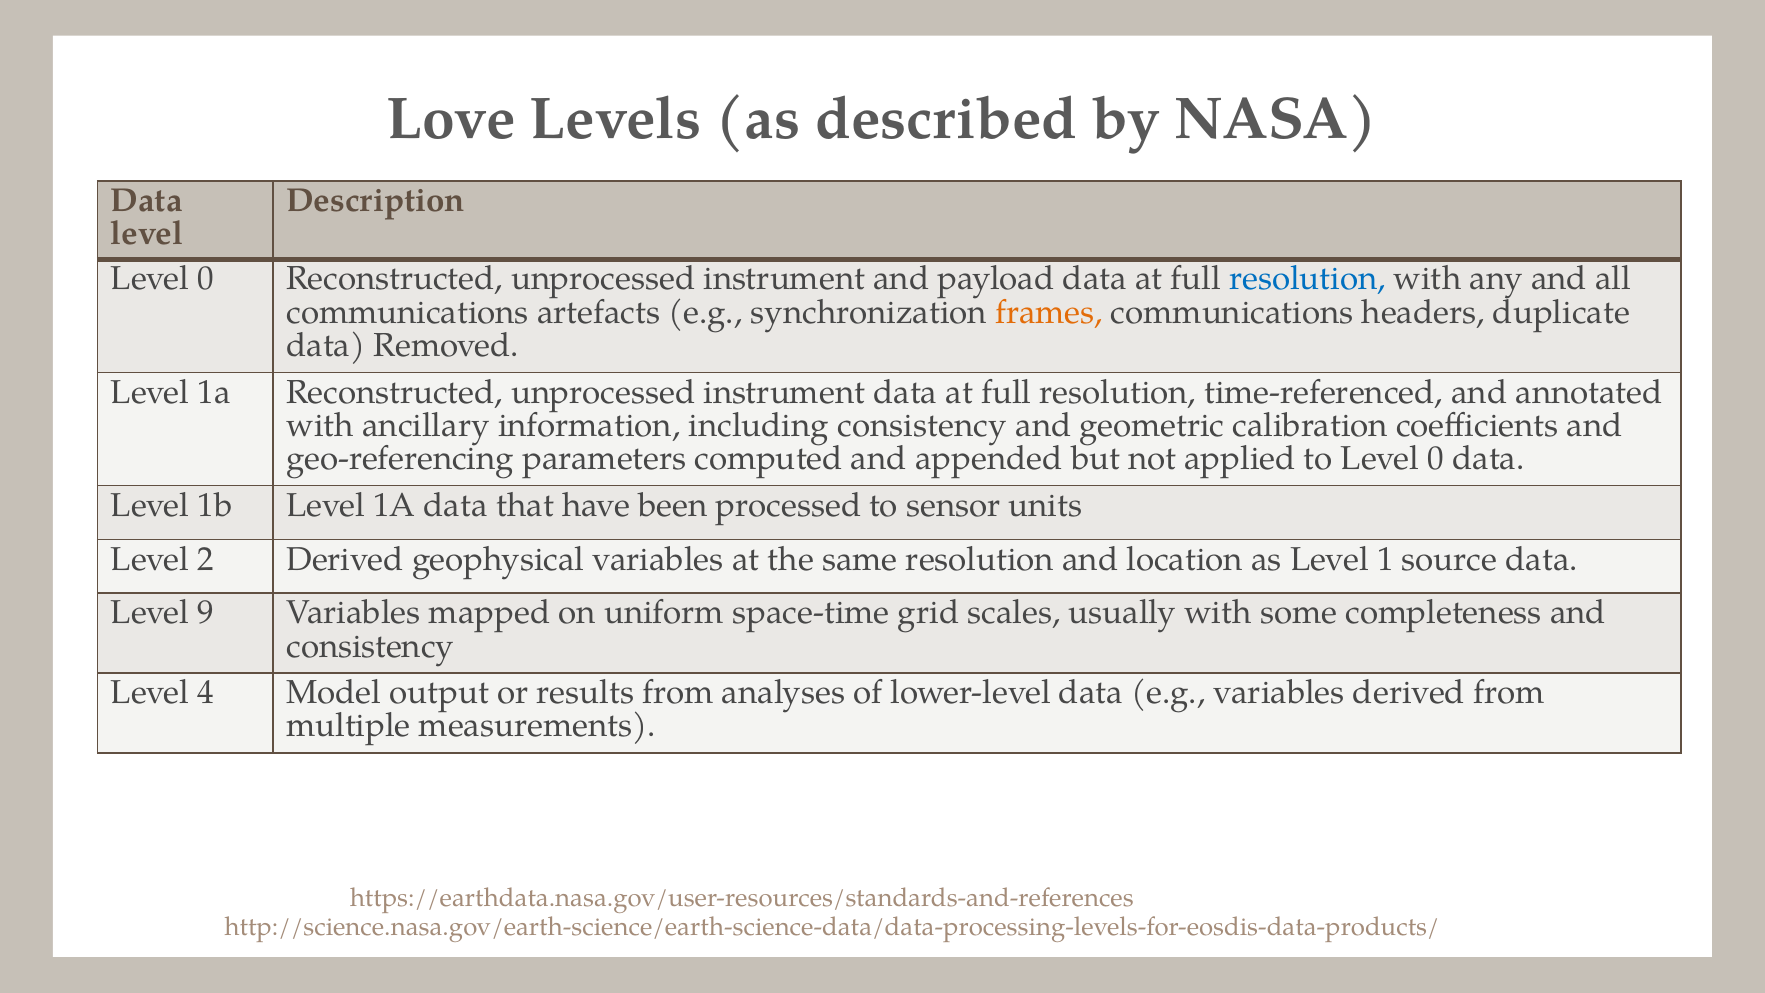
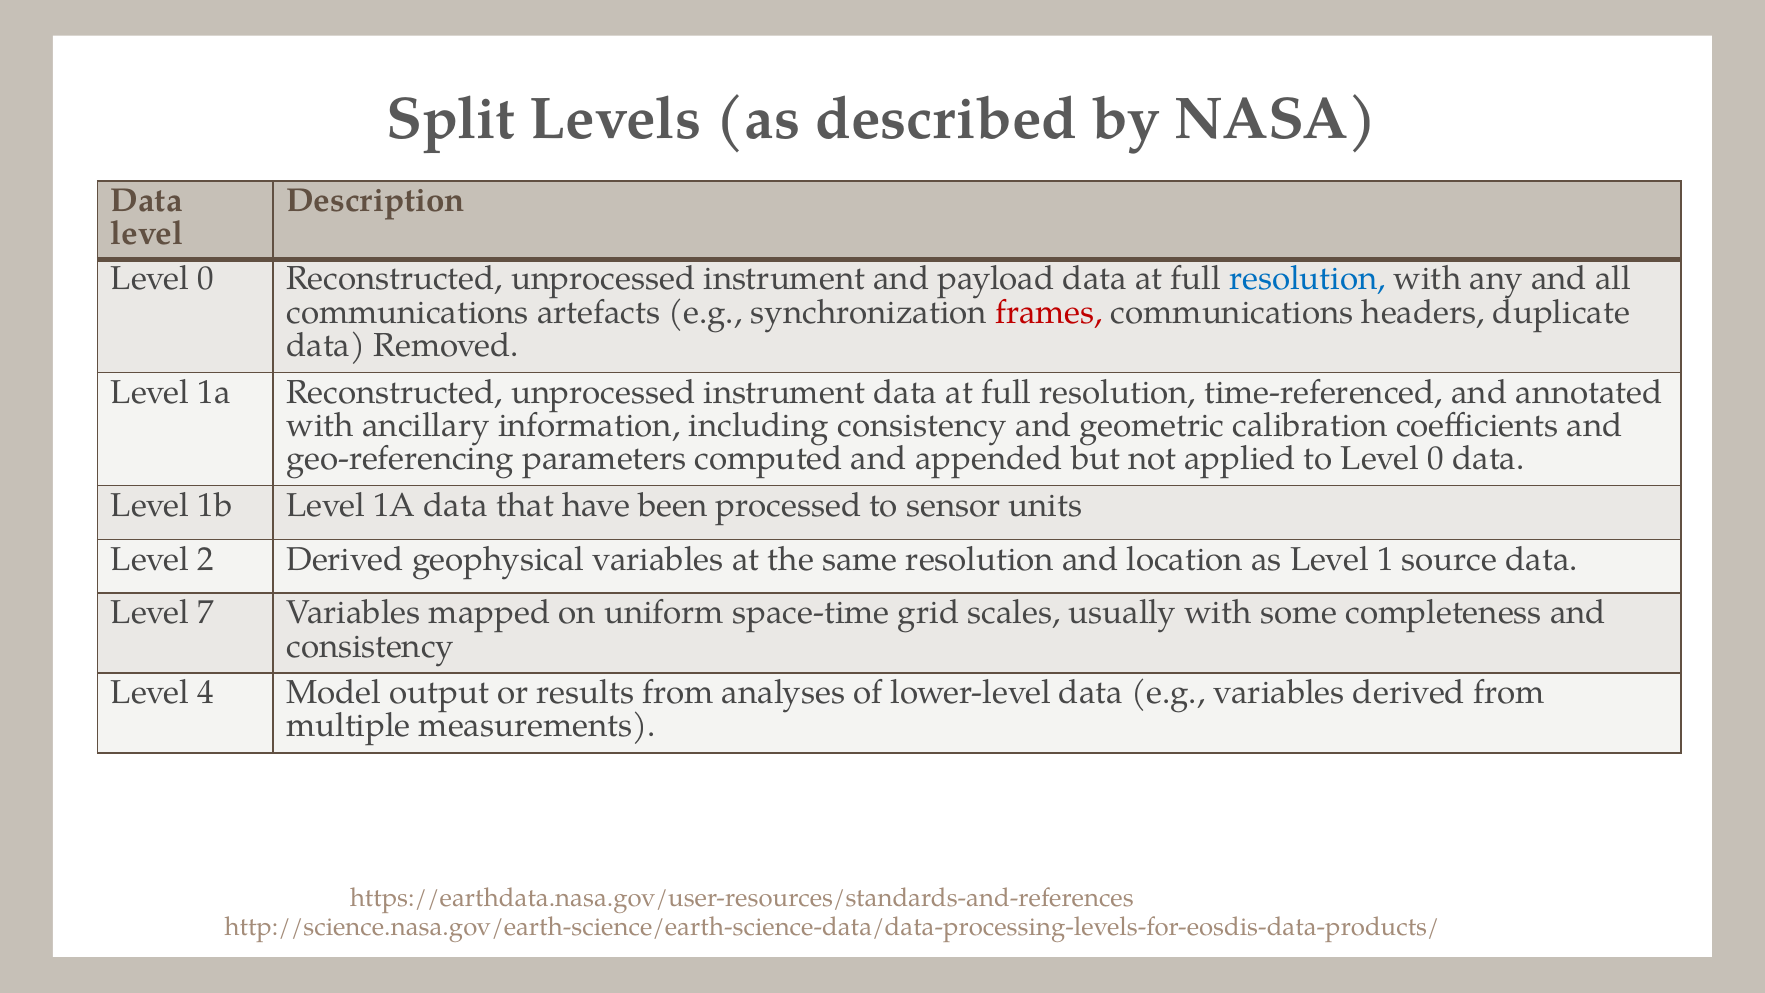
Love: Love -> Split
frames colour: orange -> red
9: 9 -> 7
